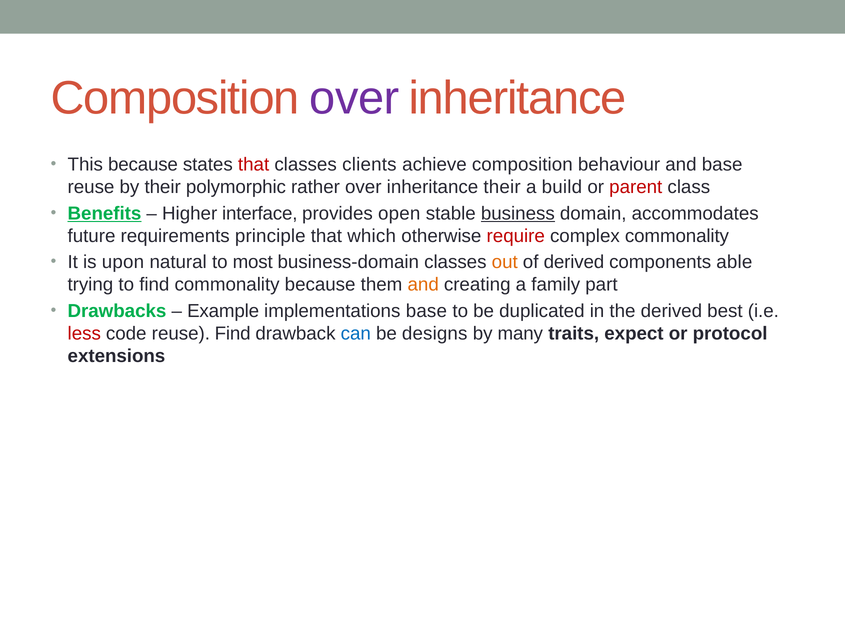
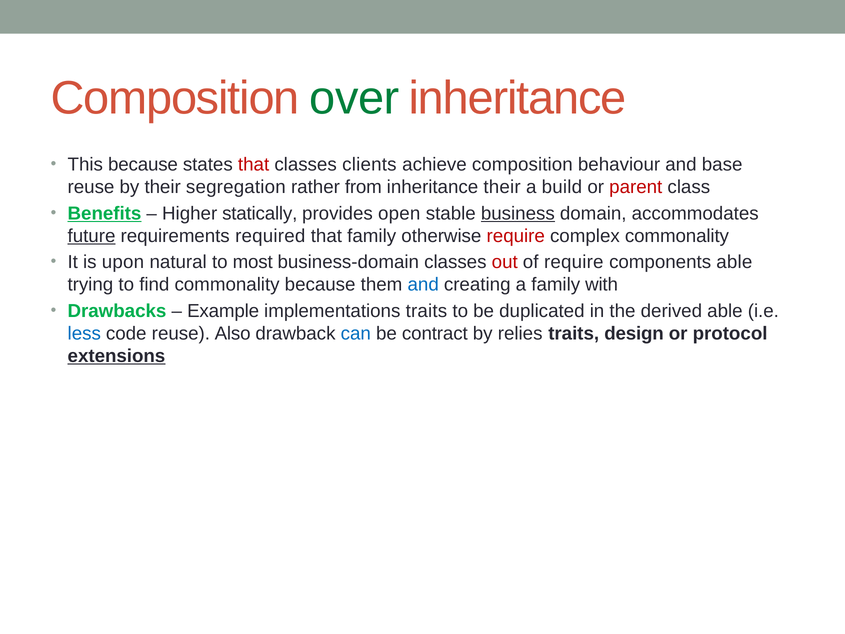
over at (354, 98) colour: purple -> green
polymorphic: polymorphic -> segregation
rather over: over -> from
interface: interface -> statically
future underline: none -> present
principle: principle -> required
that which: which -> family
out colour: orange -> red
of derived: derived -> require
and at (423, 285) colour: orange -> blue
part: part -> with
implementations base: base -> traits
derived best: best -> able
less colour: red -> blue
reuse Find: Find -> Also
designs: designs -> contract
many: many -> relies
expect: expect -> design
extensions underline: none -> present
